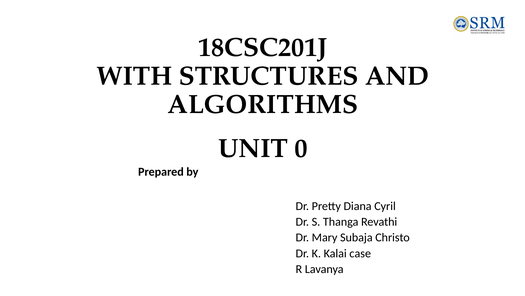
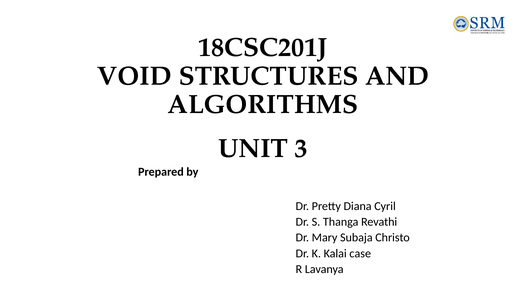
WITH: WITH -> VOID
0: 0 -> 3
